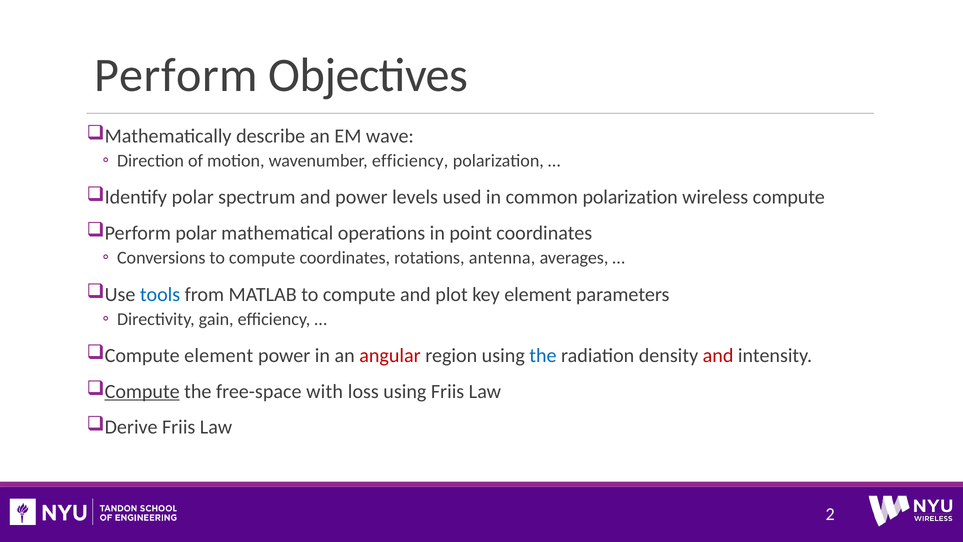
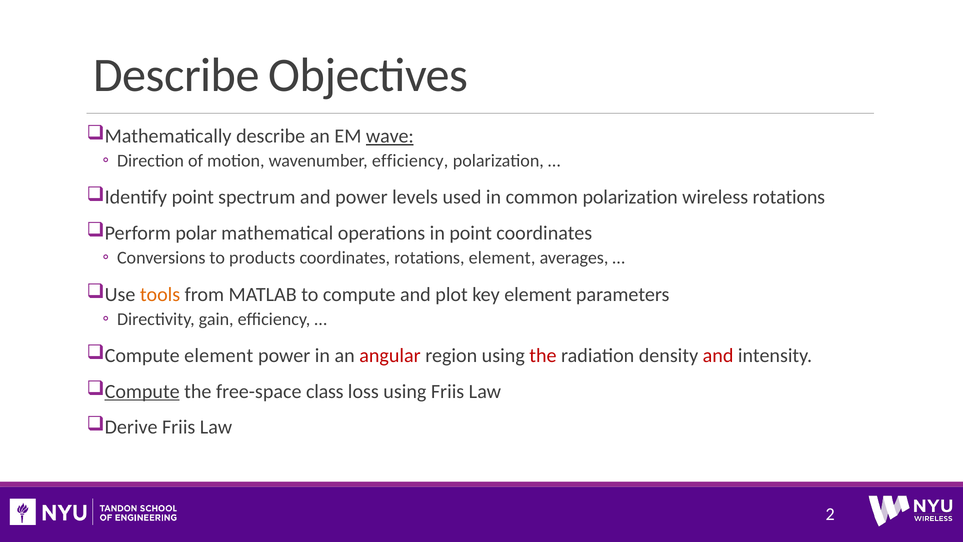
Perform at (176, 75): Perform -> Describe
wave underline: none -> present
Identify polar: polar -> point
wireless compute: compute -> rotations
Conversions to compute: compute -> products
rotations antenna: antenna -> element
tools colour: blue -> orange
the at (543, 356) colour: blue -> red
with: with -> class
